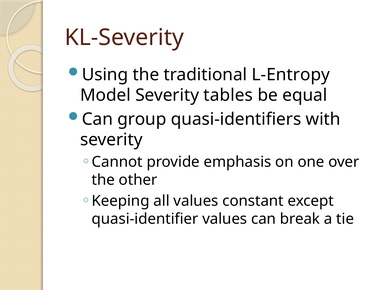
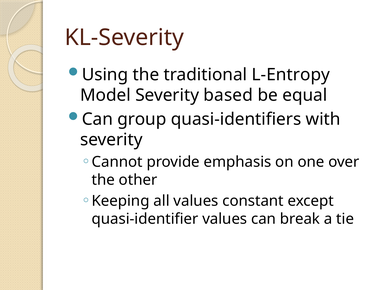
tables: tables -> based
